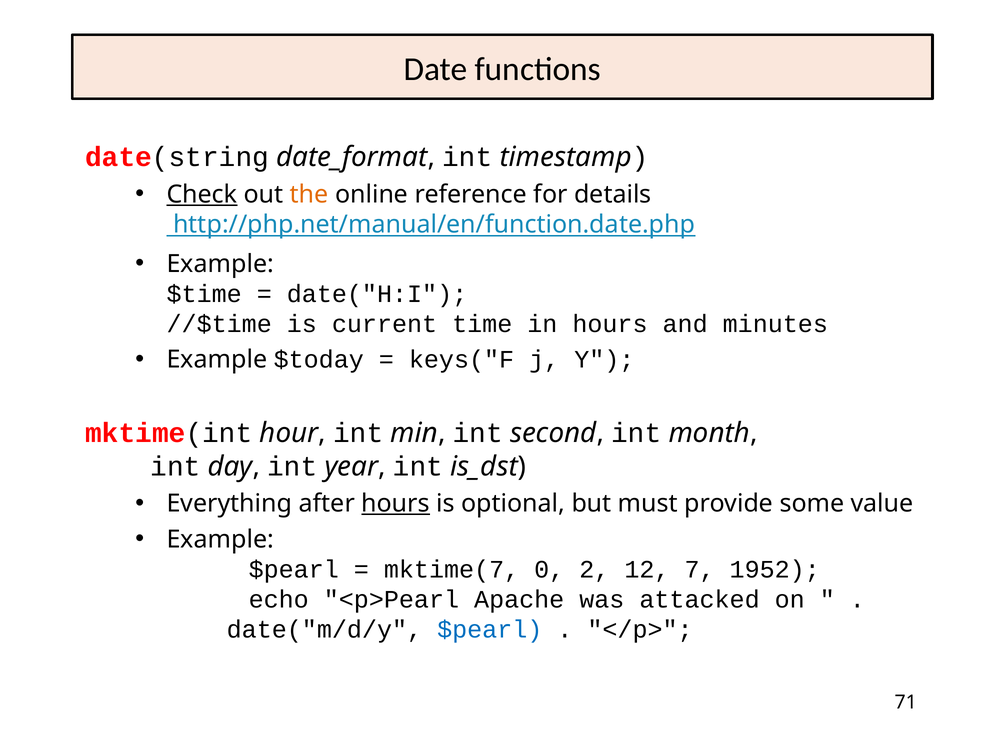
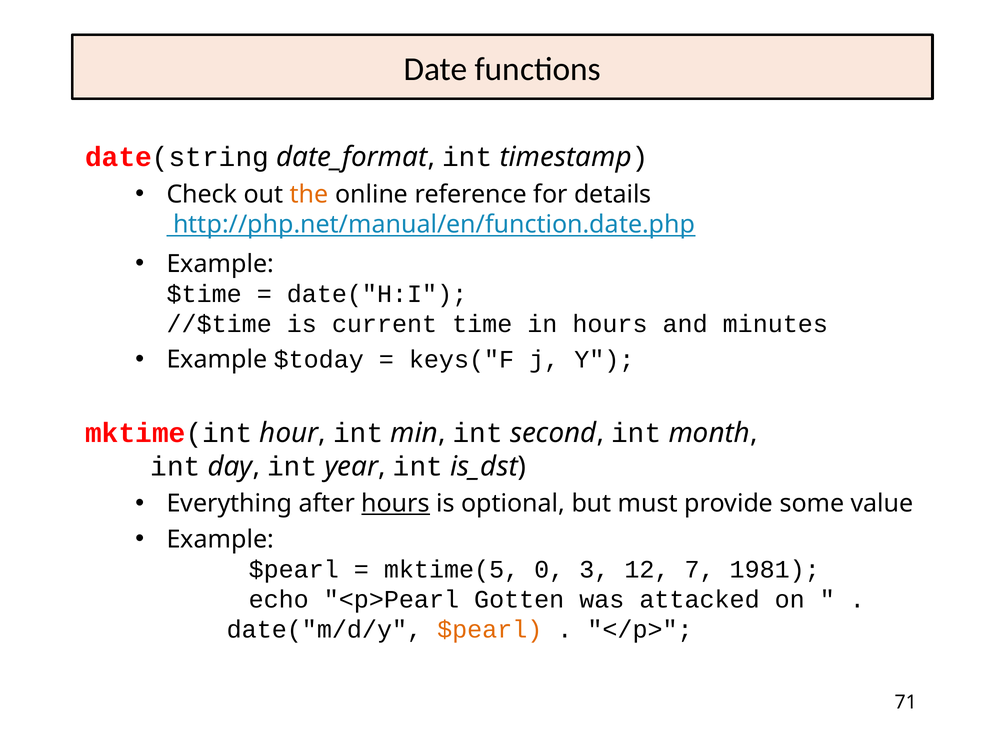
Check underline: present -> none
mktime(7: mktime(7 -> mktime(5
2: 2 -> 3
1952: 1952 -> 1981
Apache: Apache -> Gotten
$pearl at (490, 630) colour: blue -> orange
